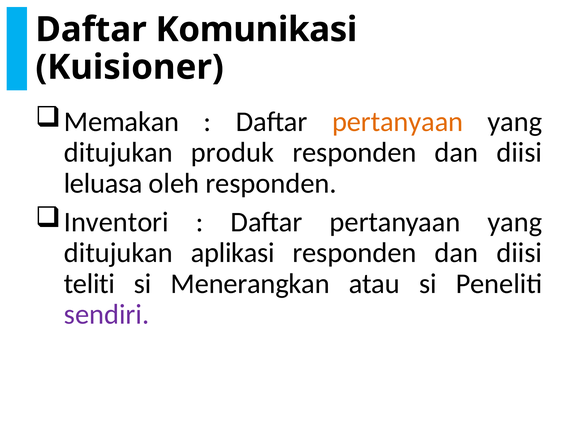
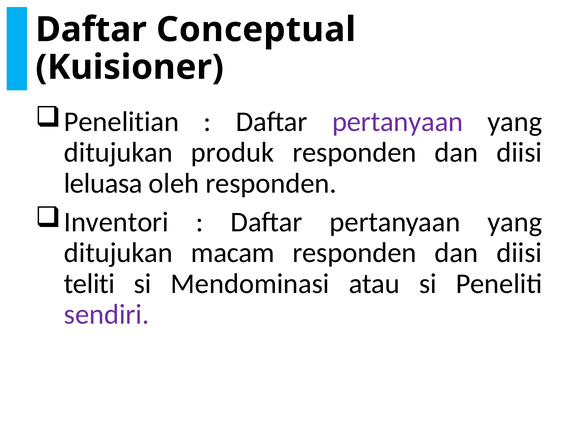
Komunikasi: Komunikasi -> Conceptual
Memakan: Memakan -> Penelitian
pertanyaan at (398, 121) colour: orange -> purple
aplikasi: aplikasi -> macam
Menerangkan: Menerangkan -> Mendominasi
